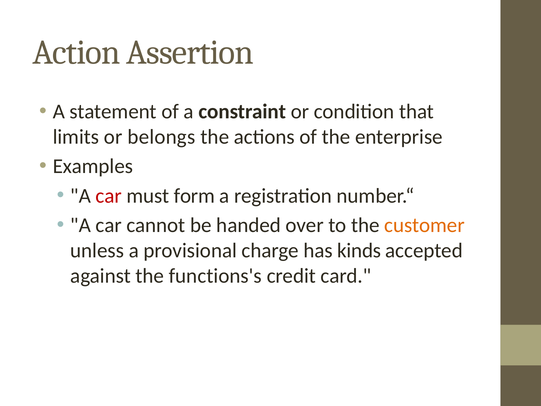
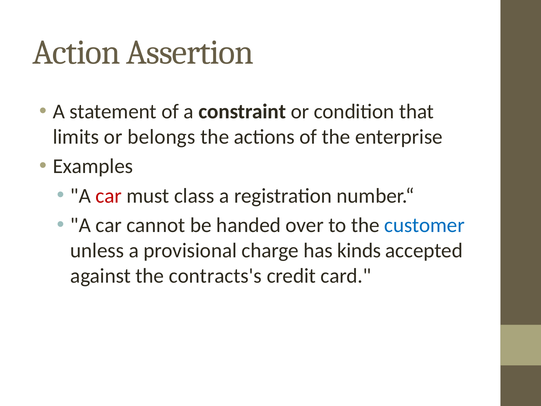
form: form -> class
customer colour: orange -> blue
functions's: functions's -> contracts's
